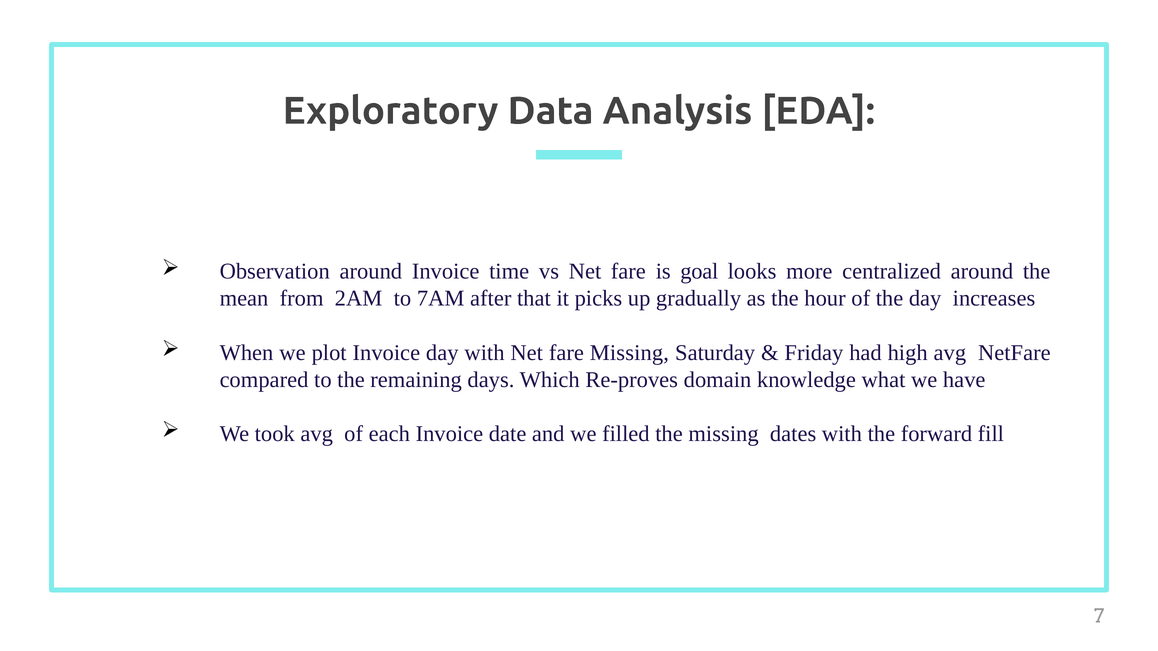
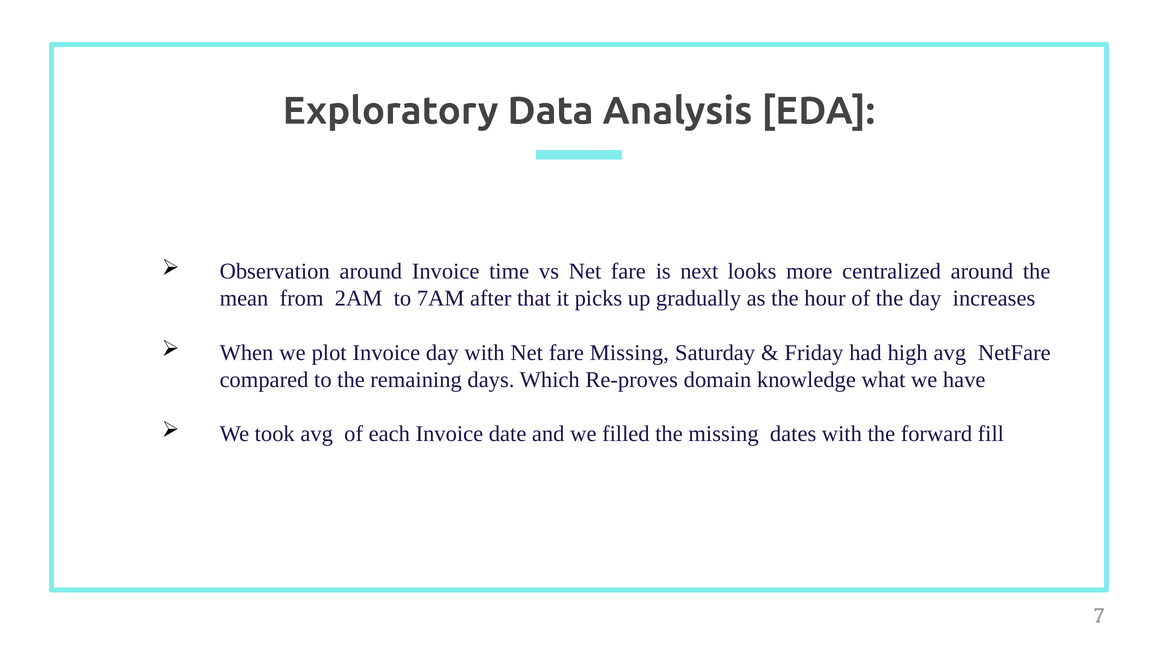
goal: goal -> next
